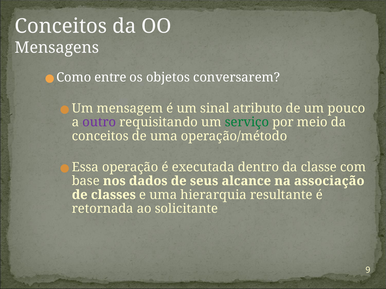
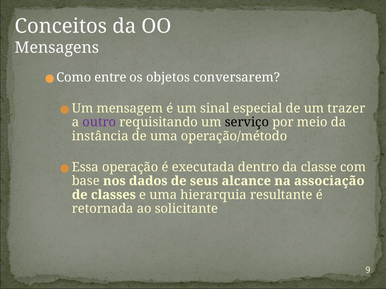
atributo: atributo -> especial
pouco: pouco -> trazer
serviço colour: green -> black
conceitos at (100, 136): conceitos -> instância
